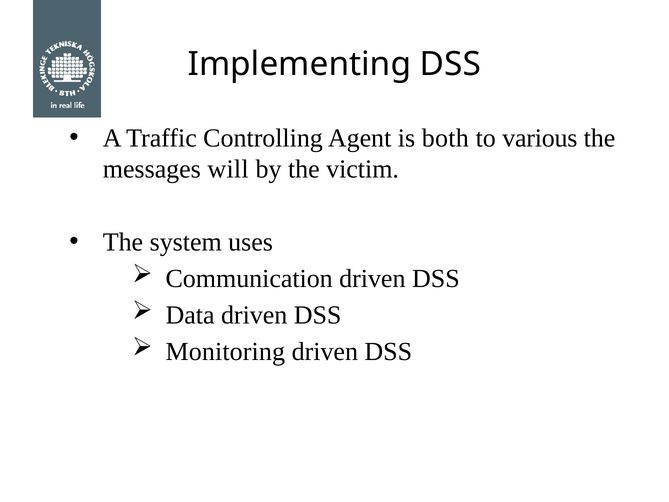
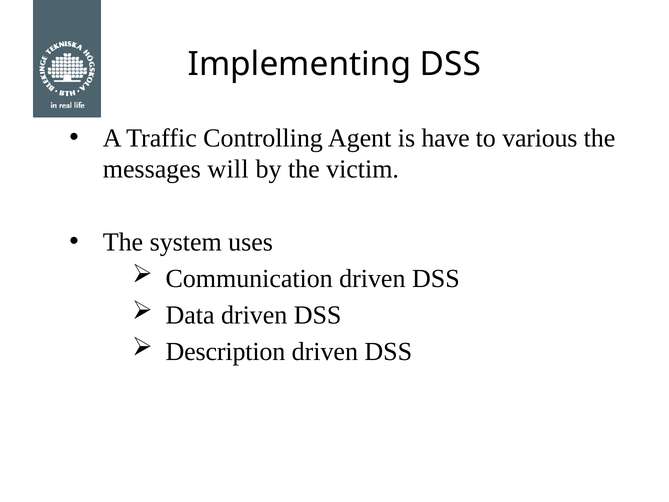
both: both -> have
Monitoring: Monitoring -> Description
